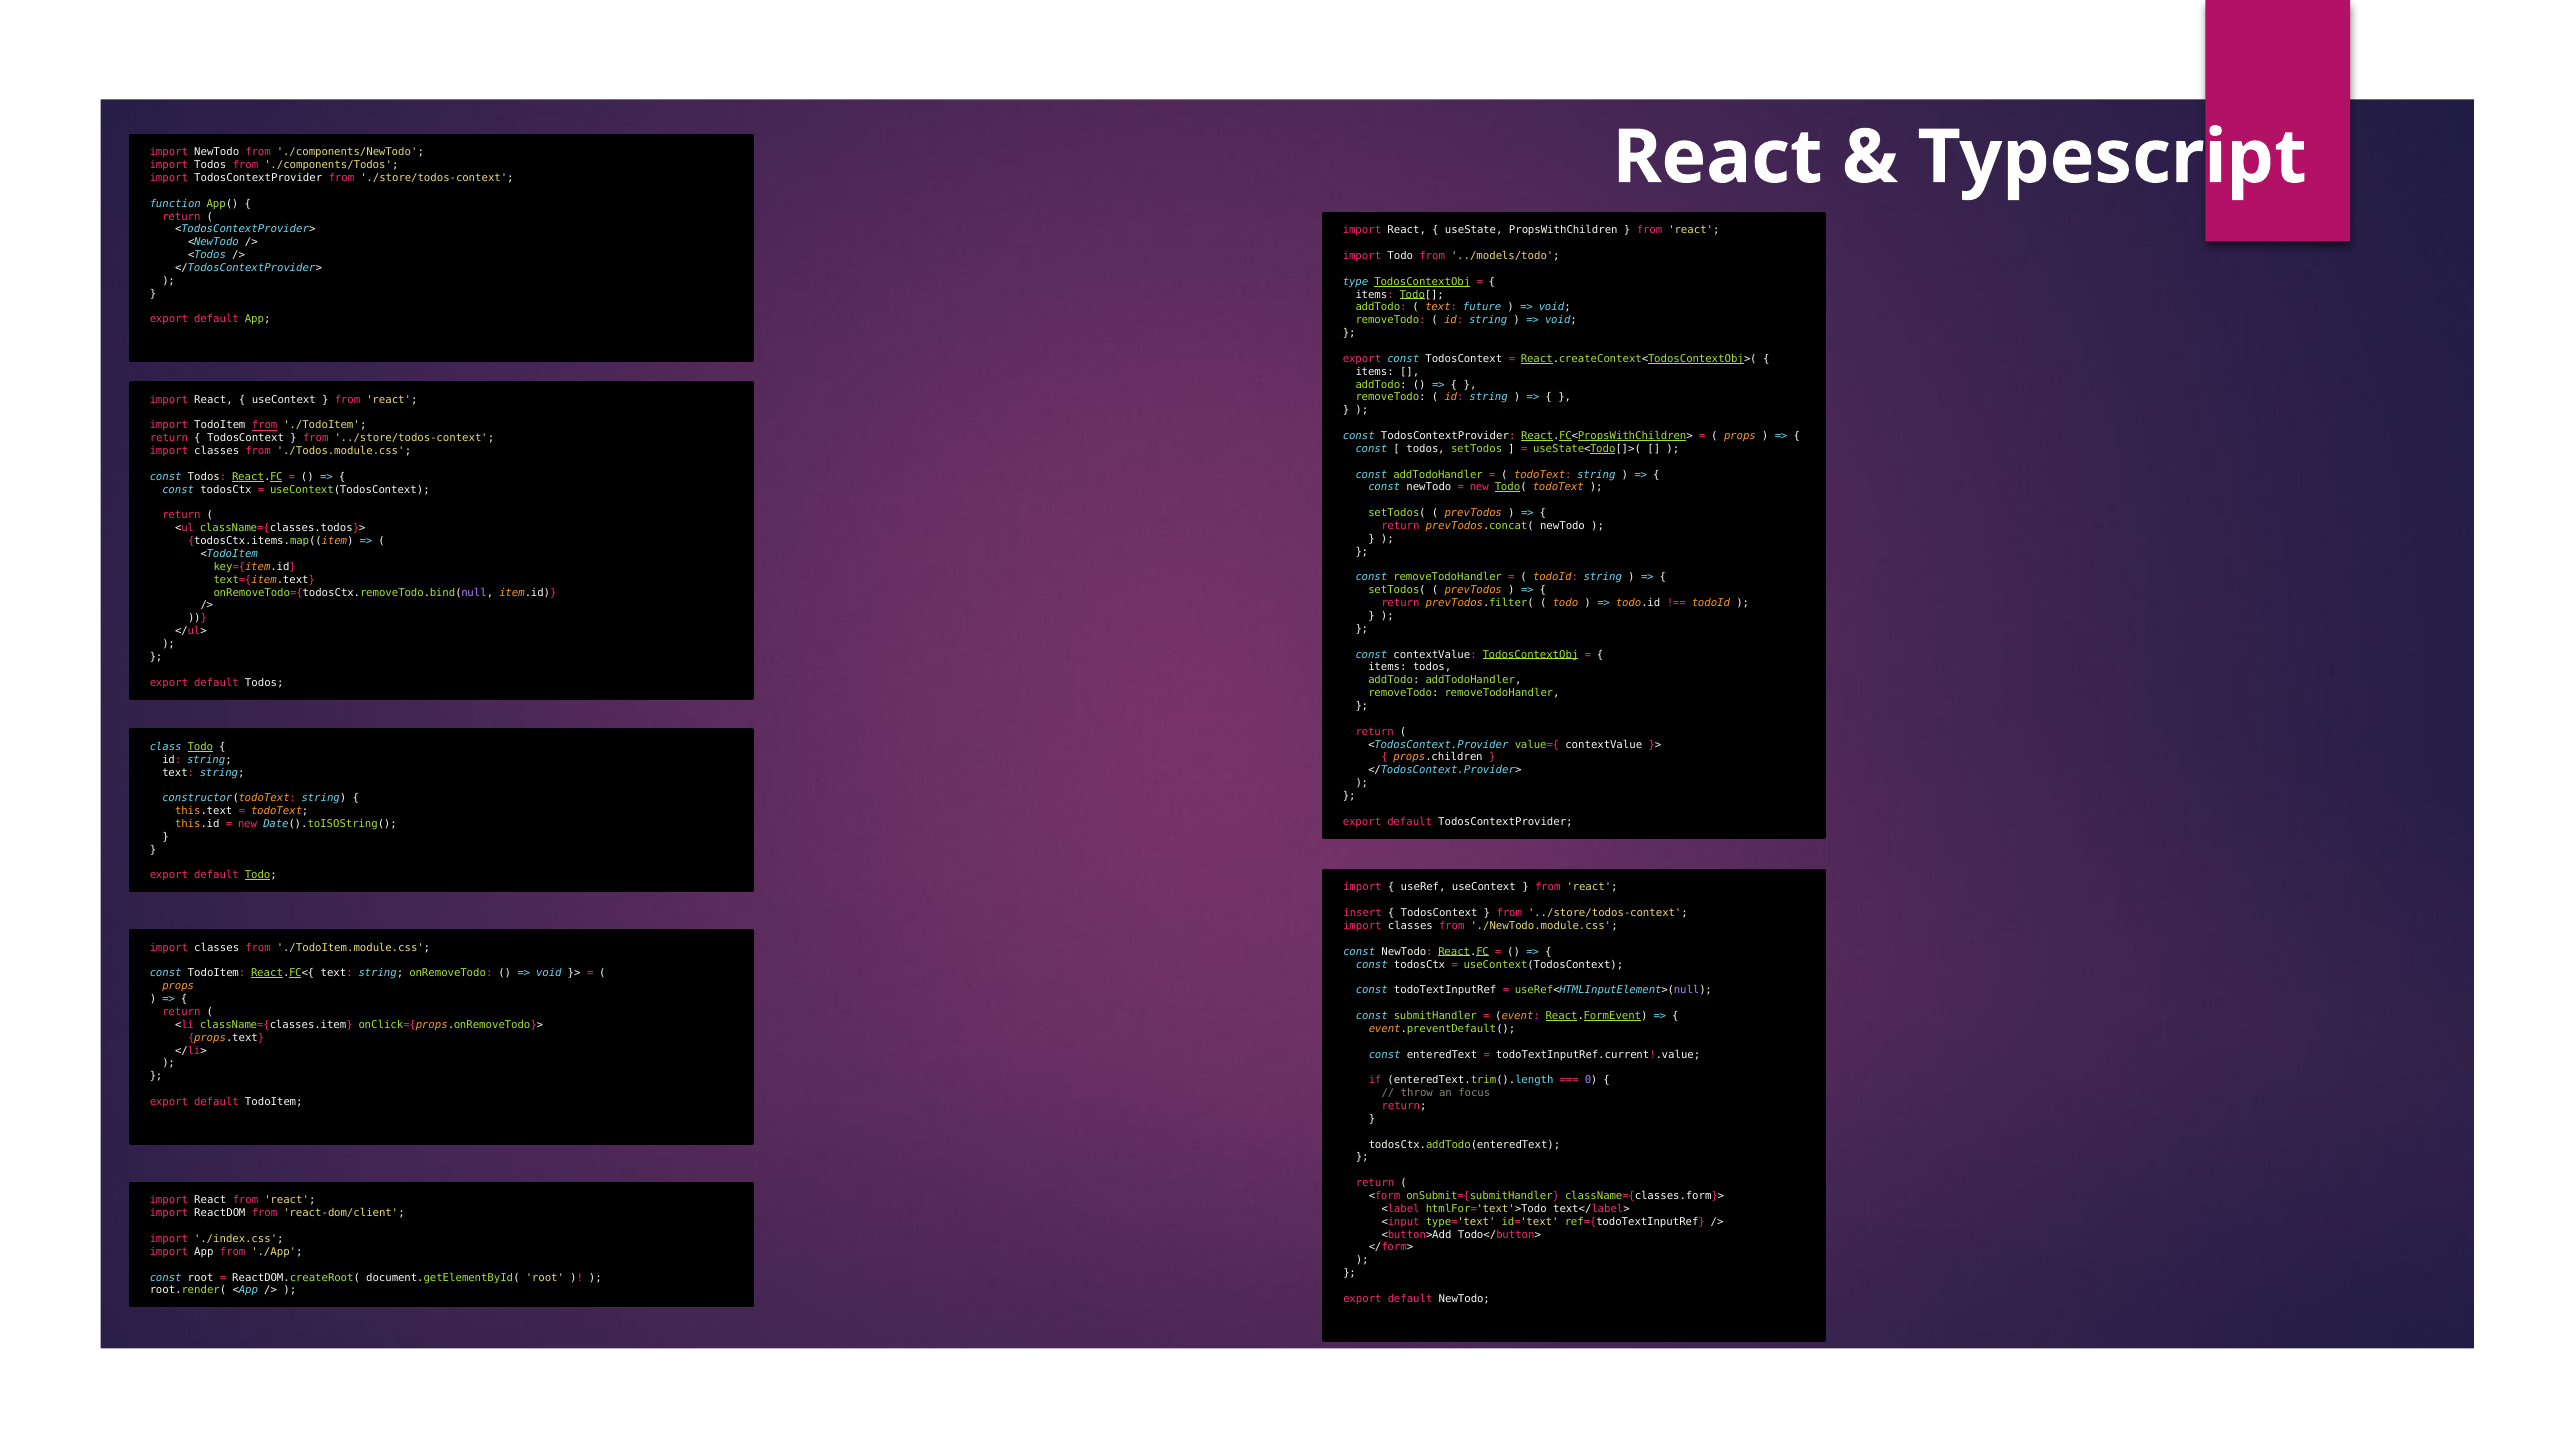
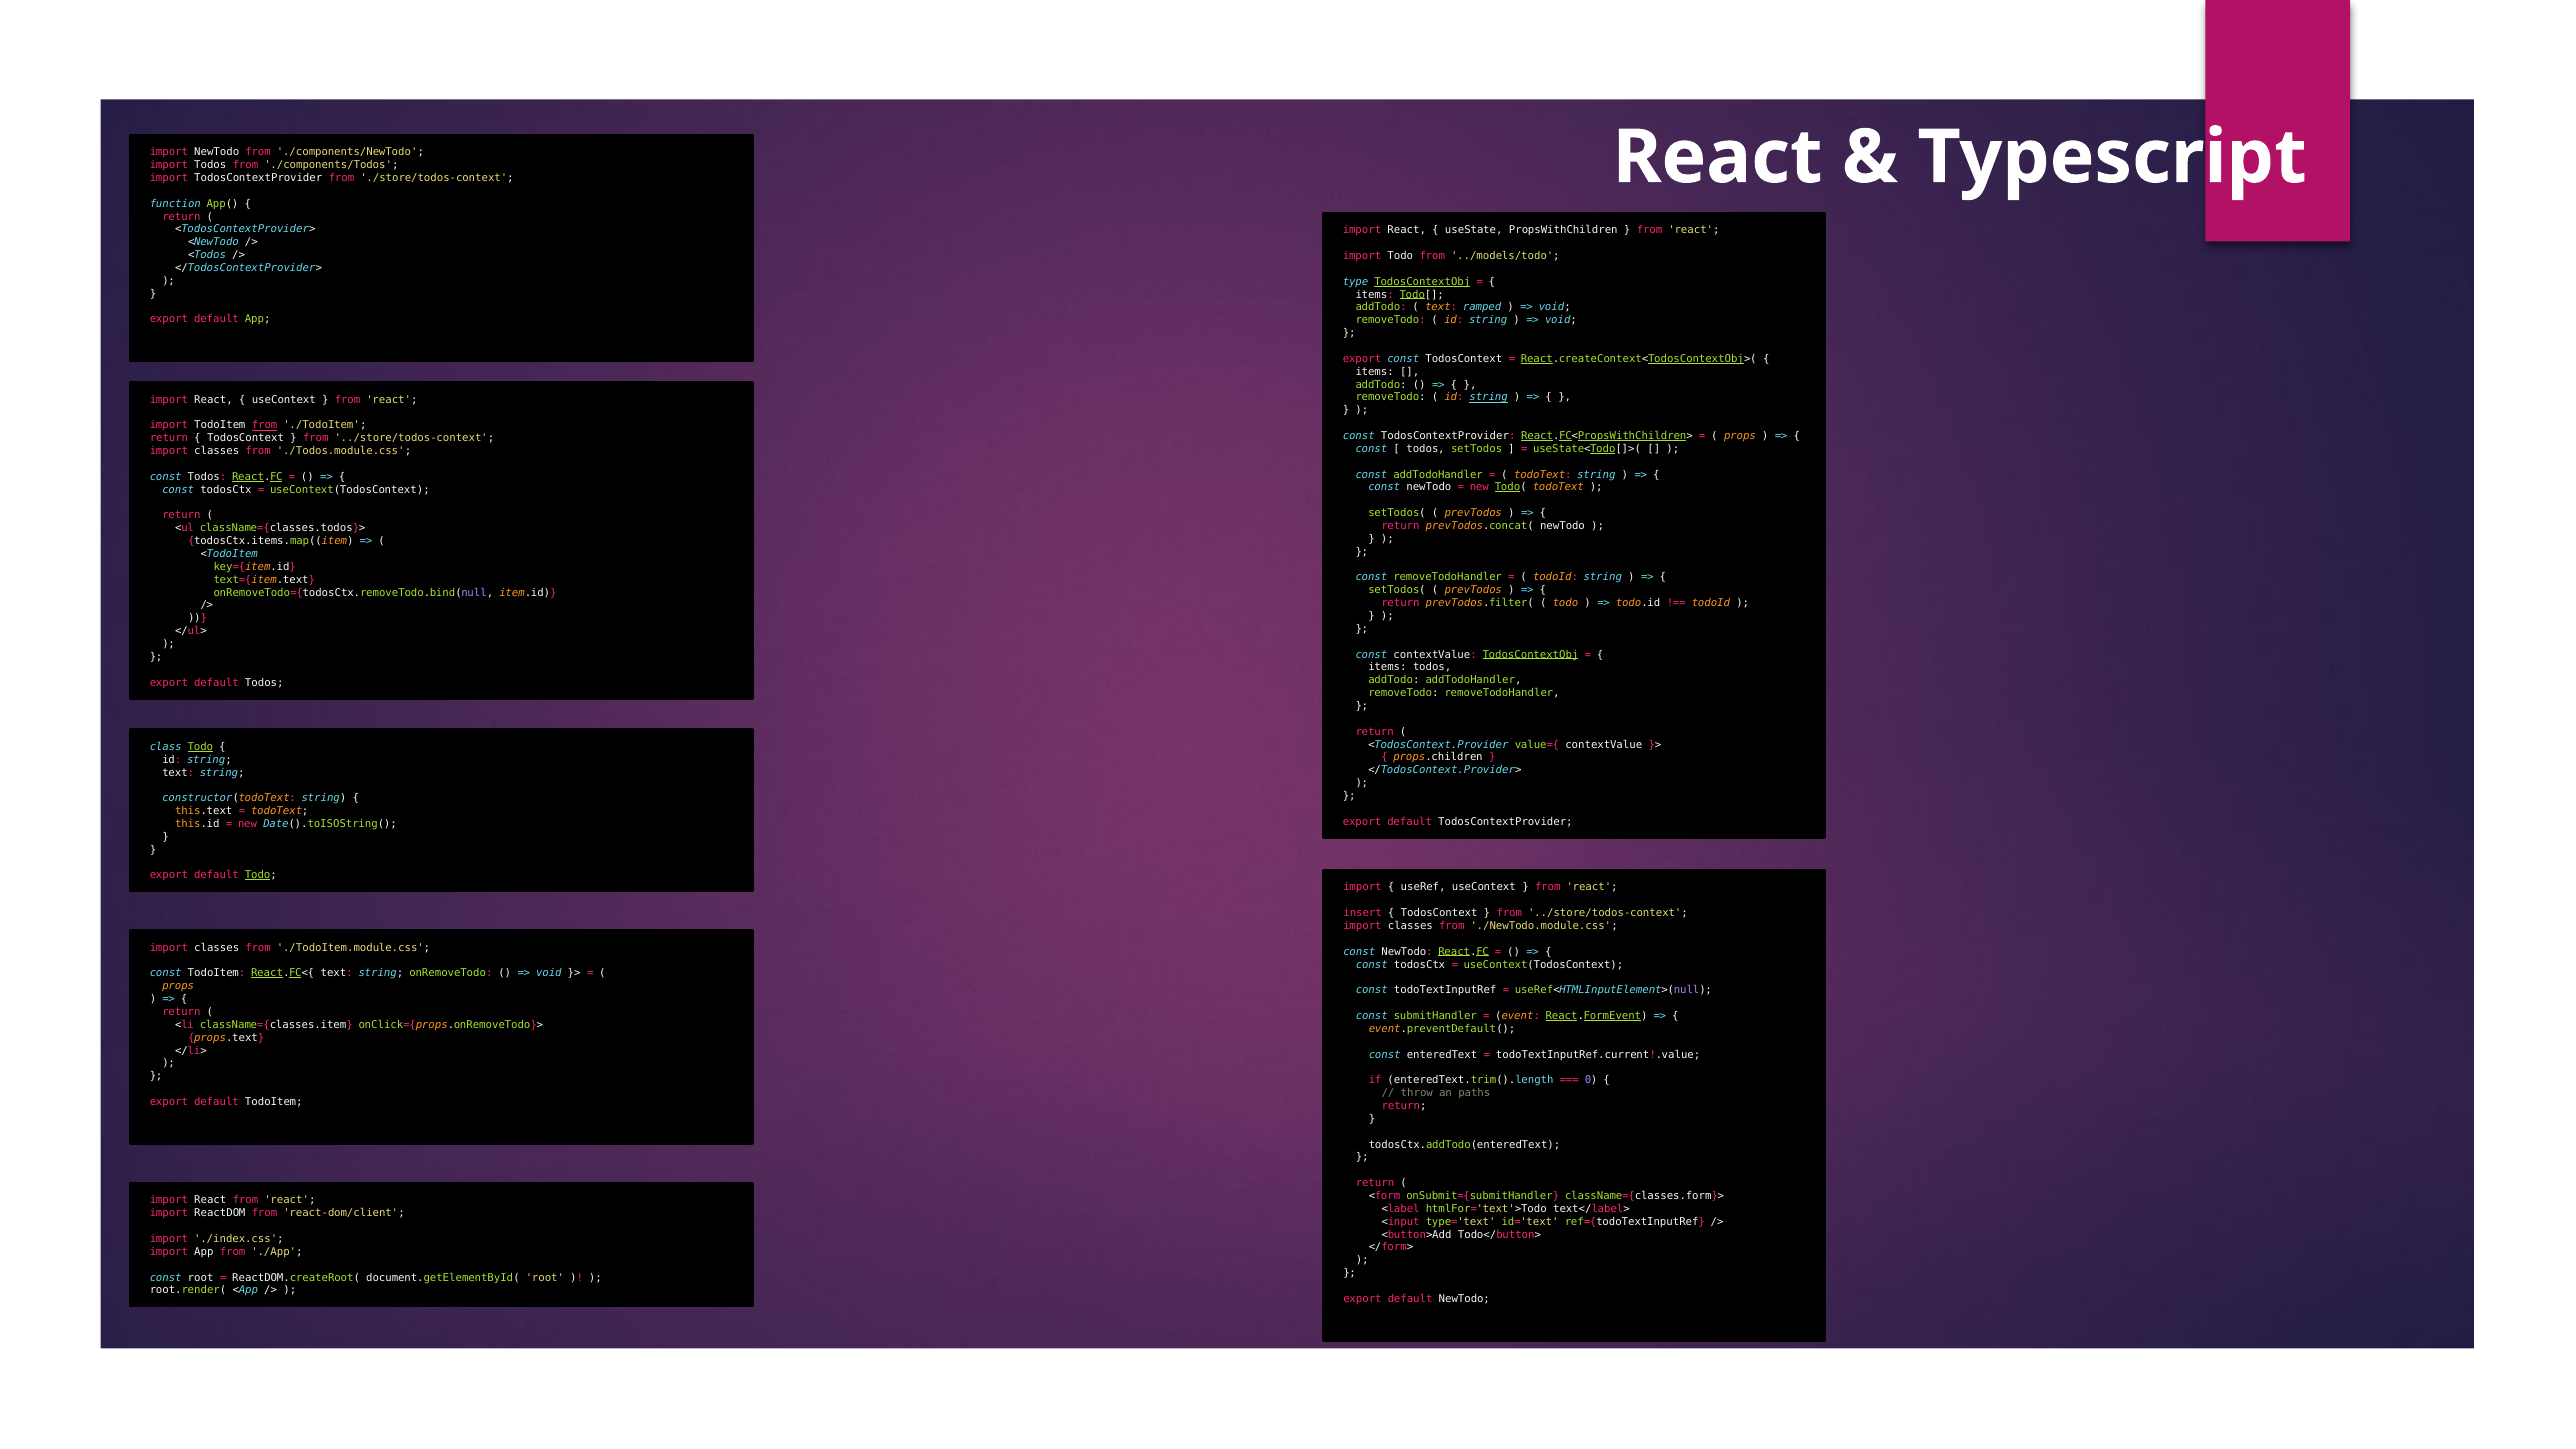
future: future -> ramped
string at (1489, 397) underline: none -> present
focus: focus -> paths
